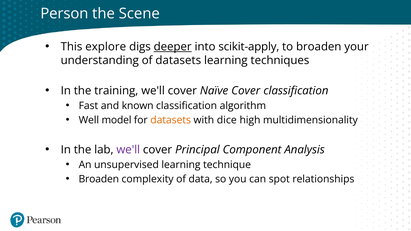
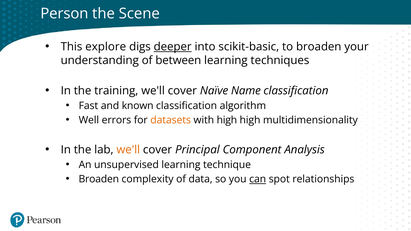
scikit-apply: scikit-apply -> scikit-basic
of datasets: datasets -> between
Naïve Cover: Cover -> Name
model: model -> errors
with dice: dice -> high
we'll at (128, 150) colour: purple -> orange
can underline: none -> present
